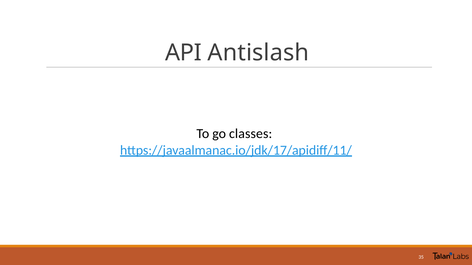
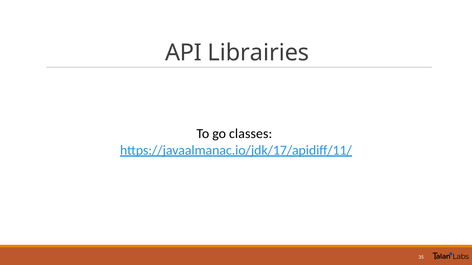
Antislash: Antislash -> Librairies
